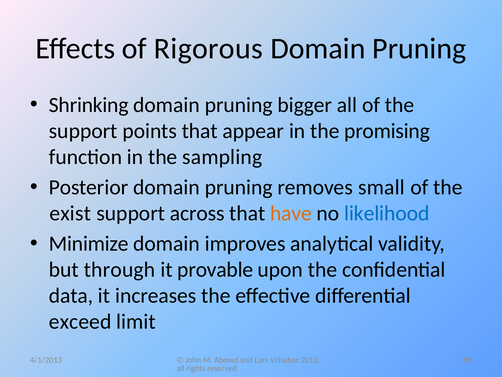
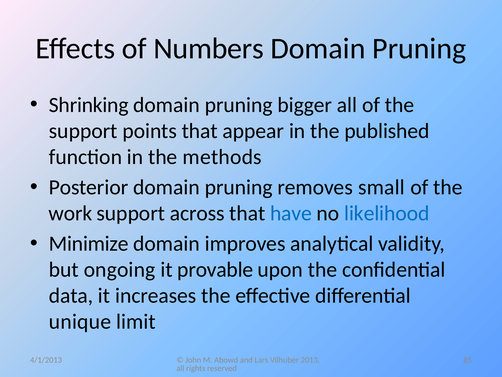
Rigorous: Rigorous -> Numbers
promising: promising -> published
sampling: sampling -> methods
exist: exist -> work
have colour: orange -> blue
through: through -> ongoing
exceed: exceed -> unique
